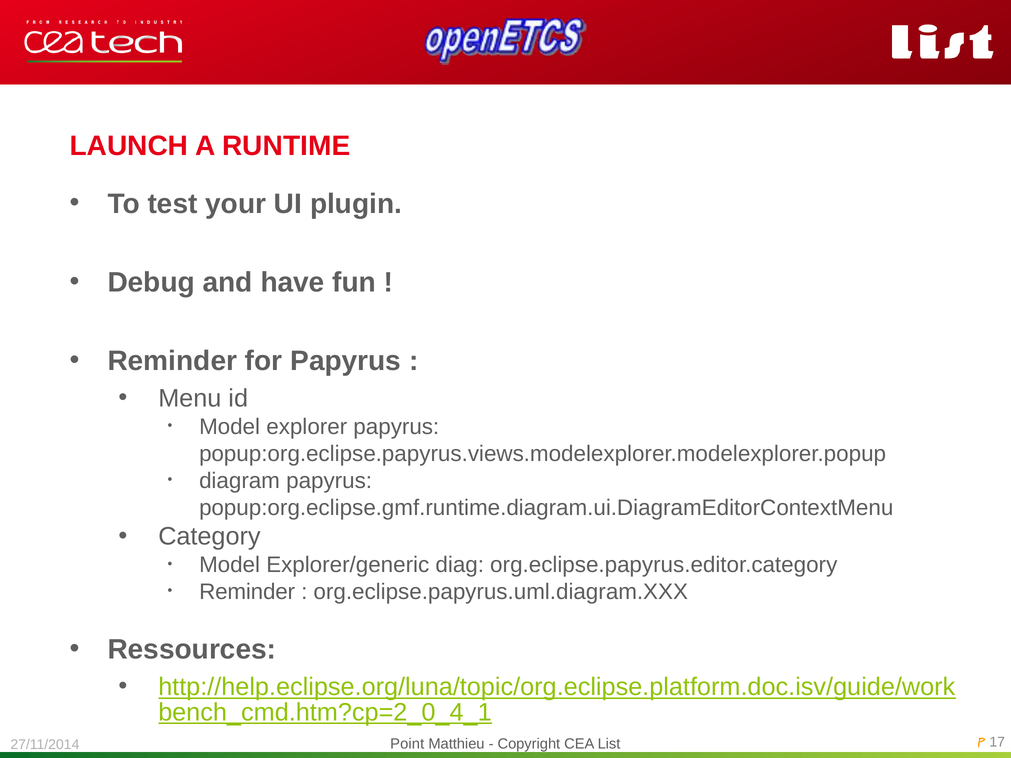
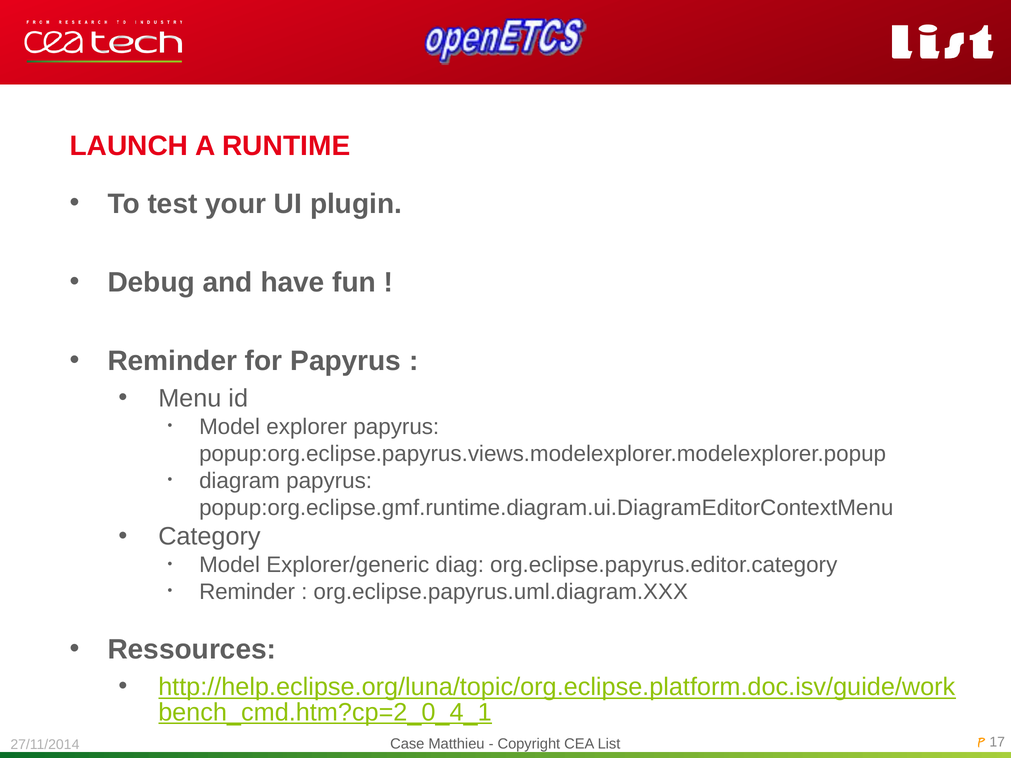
Point: Point -> Case
